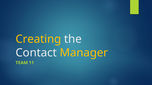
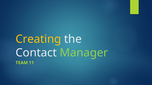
Manager colour: yellow -> light green
